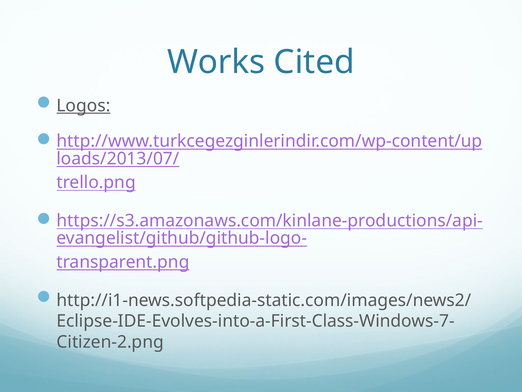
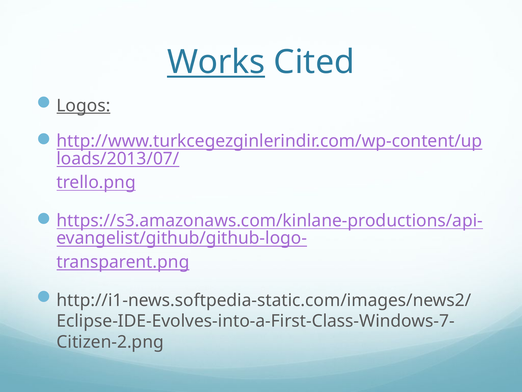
Works underline: none -> present
